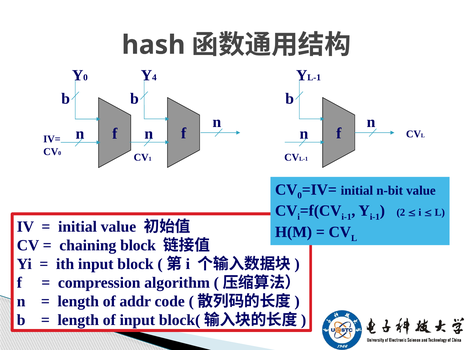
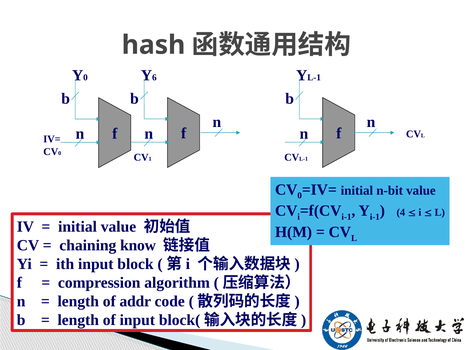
4: 4 -> 6
2: 2 -> 4
chaining block: block -> know
